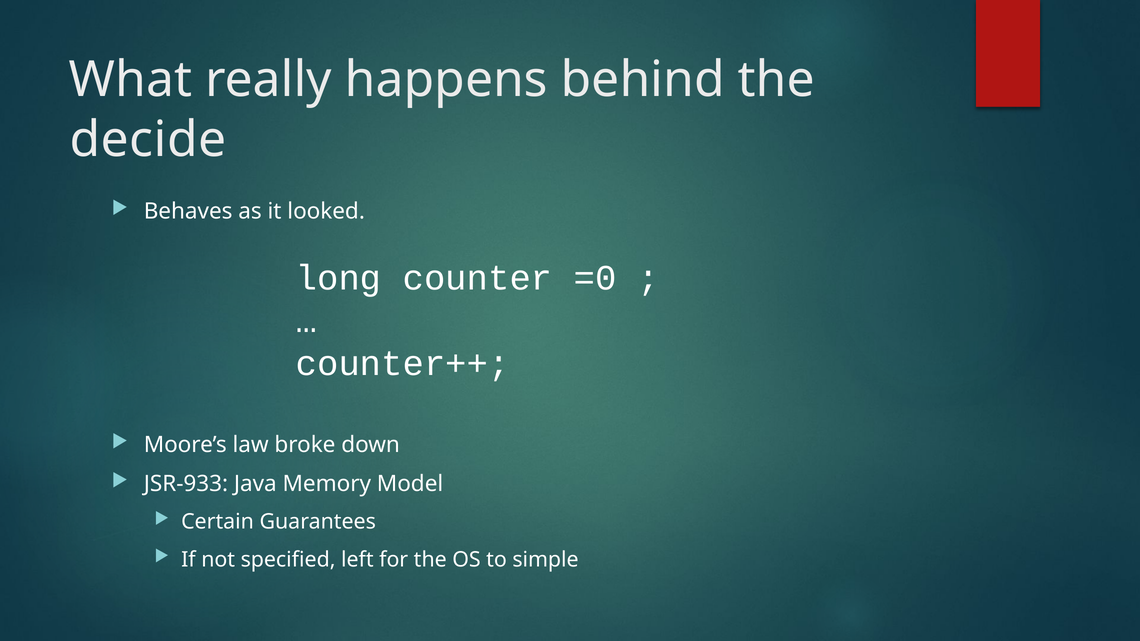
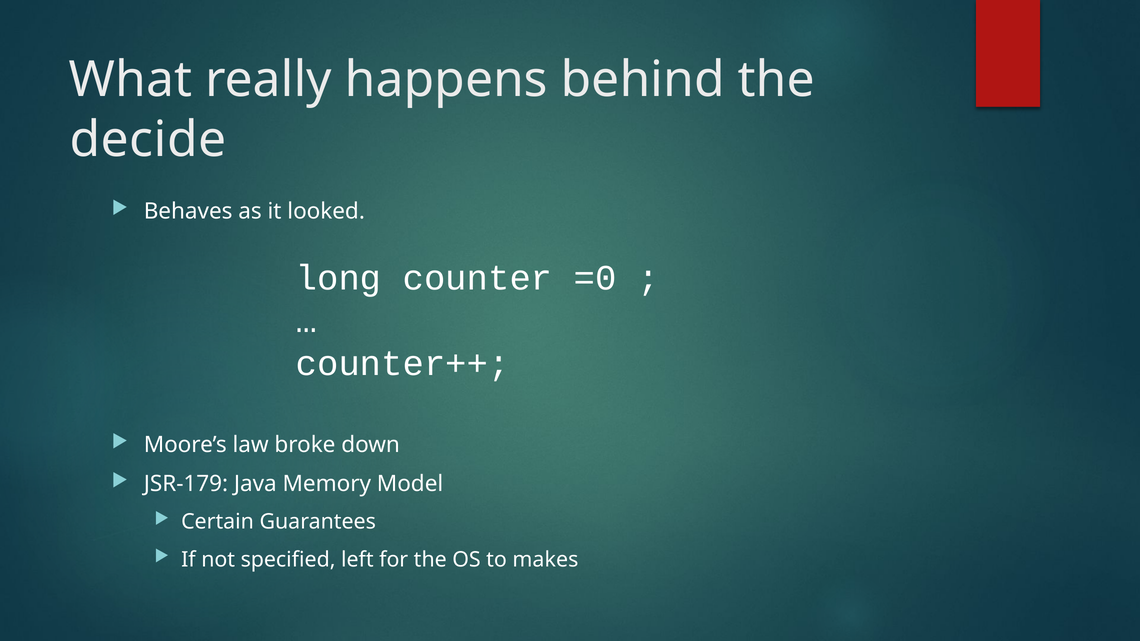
JSR-933: JSR-933 -> JSR-179
simple: simple -> makes
